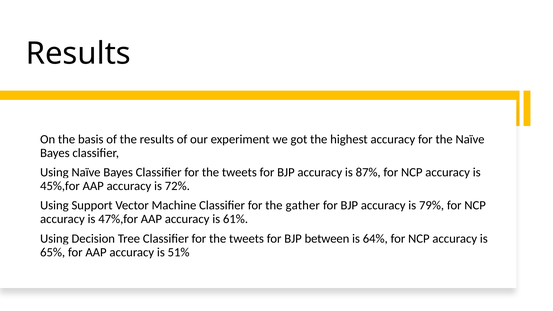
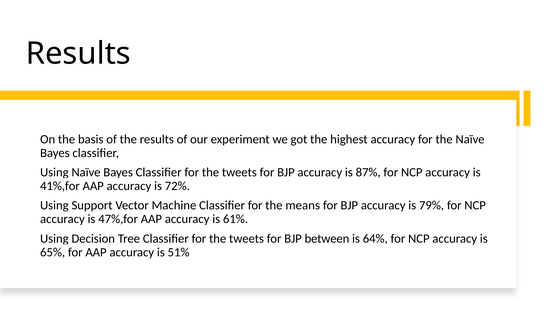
45%,for: 45%,for -> 41%,for
gather: gather -> means
